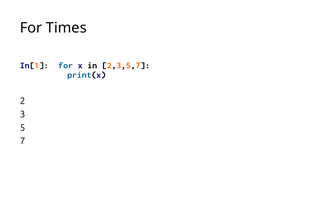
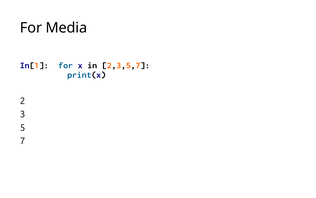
Times: Times -> Media
